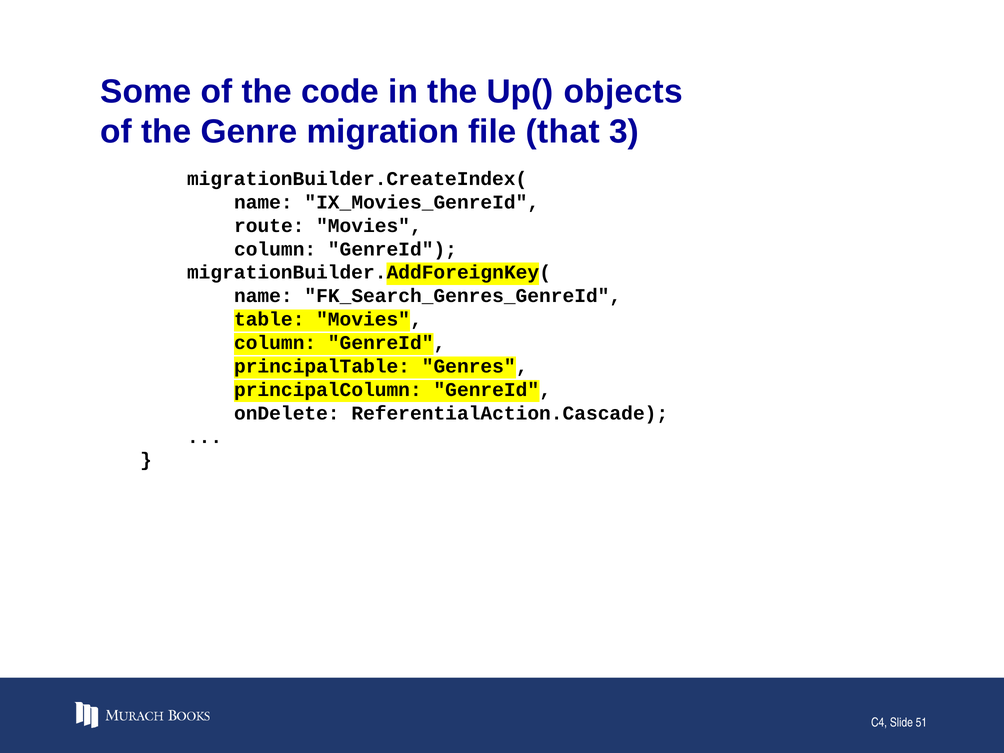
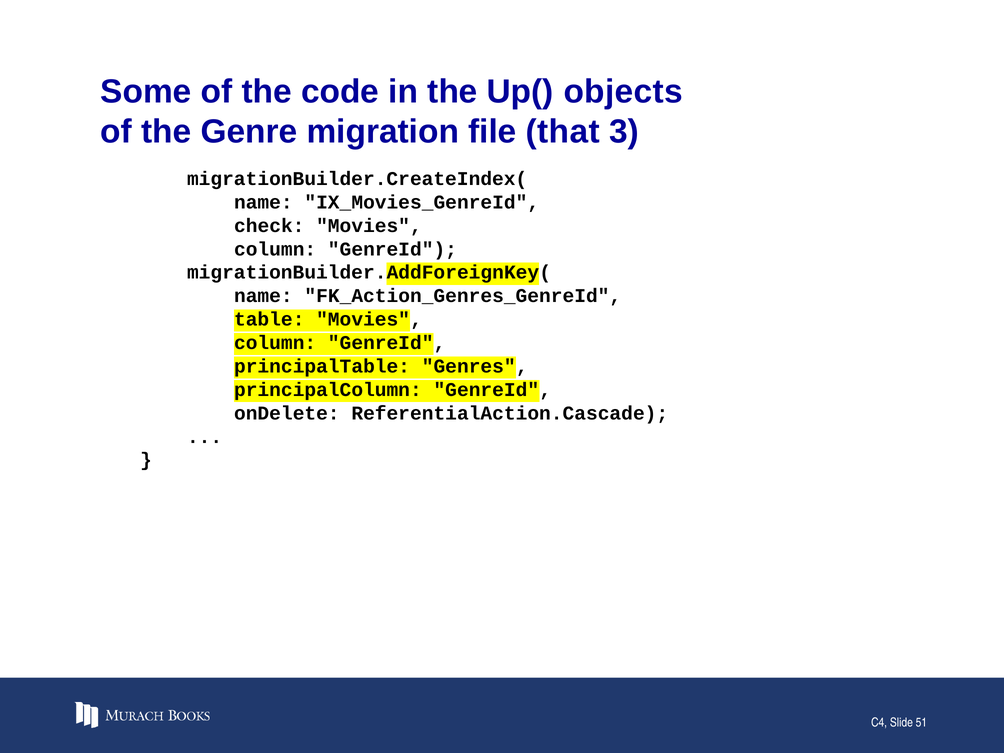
route: route -> check
FK_Search_Genres_GenreId: FK_Search_Genres_GenreId -> FK_Action_Genres_GenreId
